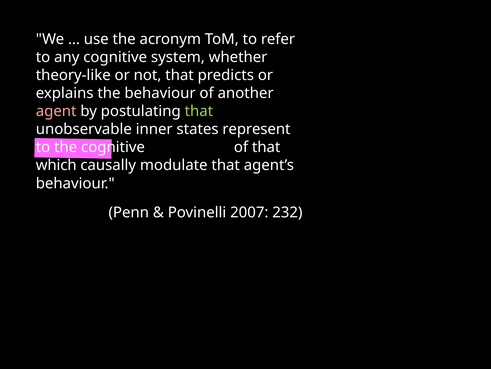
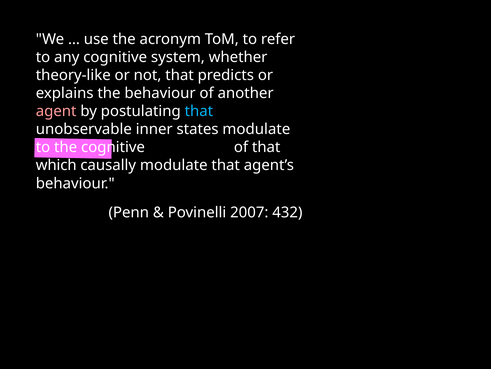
that at (199, 111) colour: light green -> light blue
states represent: represent -> modulate
232: 232 -> 432
